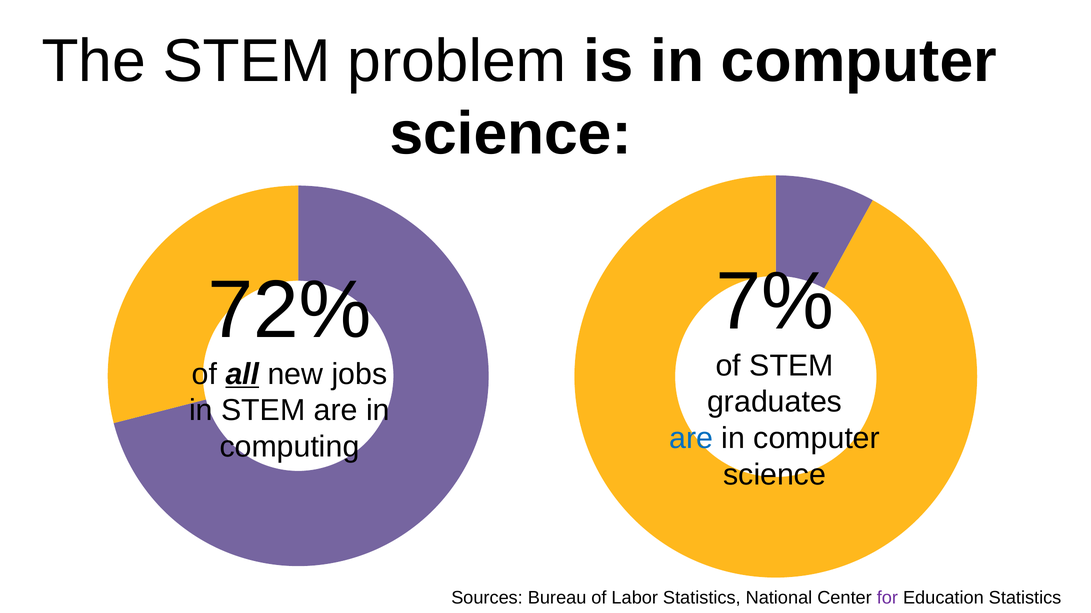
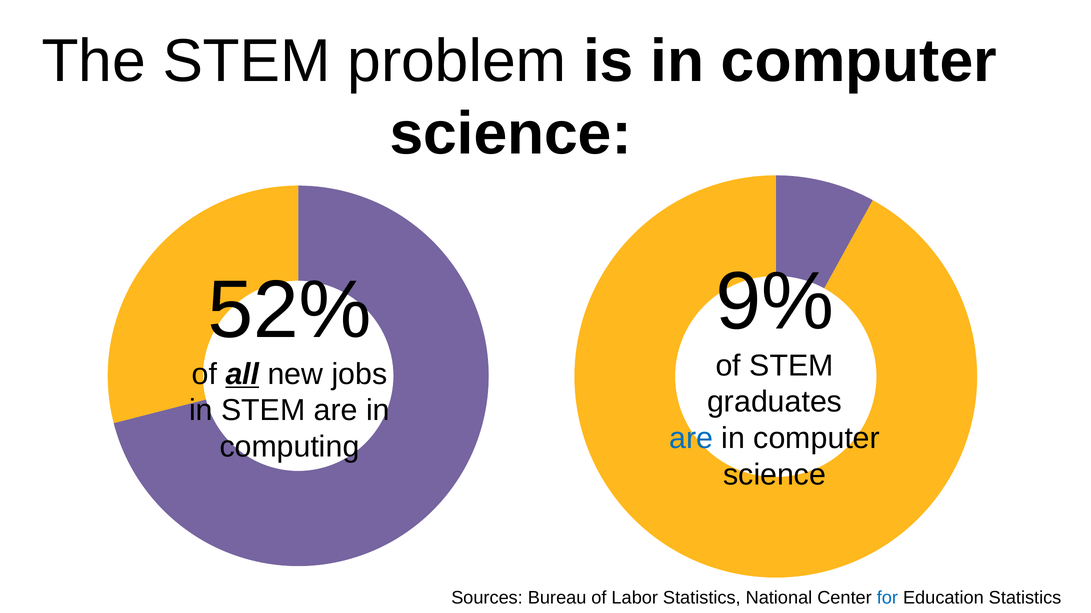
7%: 7% -> 9%
72%: 72% -> 52%
for colour: purple -> blue
